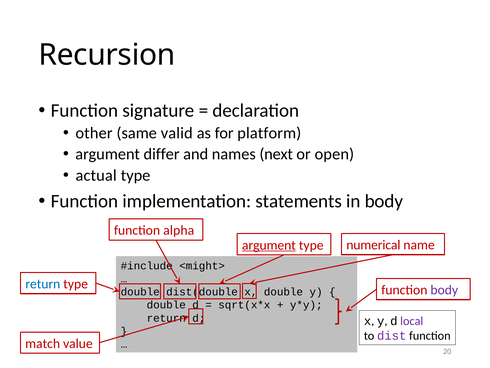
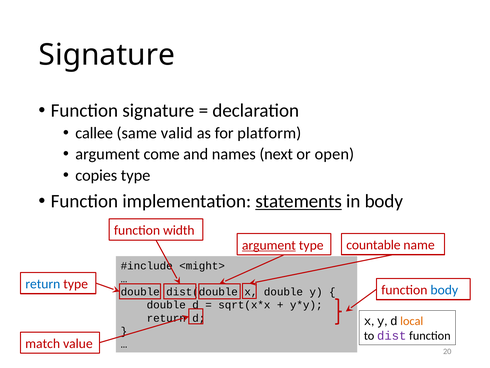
Recursion at (107, 55): Recursion -> Signature
other: other -> callee
differ: differ -> come
actual: actual -> copies
statements underline: none -> present
alpha: alpha -> width
numerical: numerical -> countable
body at (444, 290) colour: purple -> blue
local colour: purple -> orange
